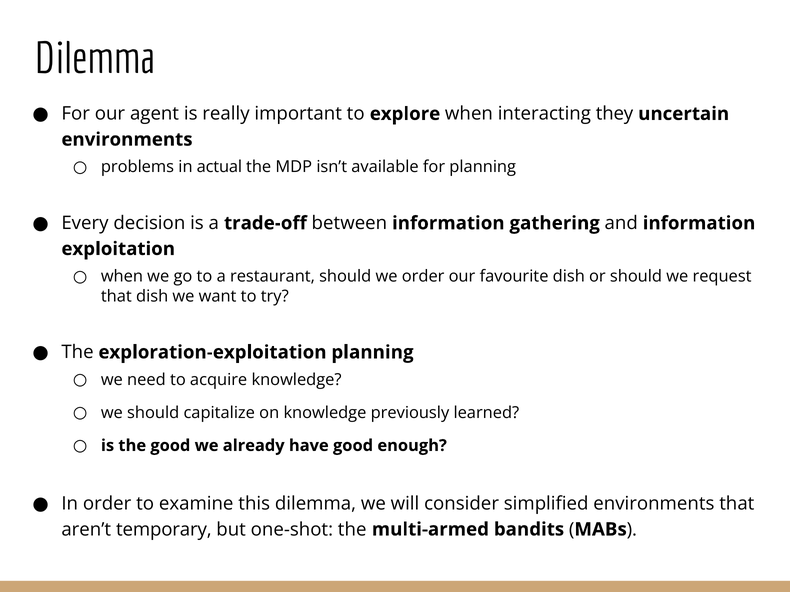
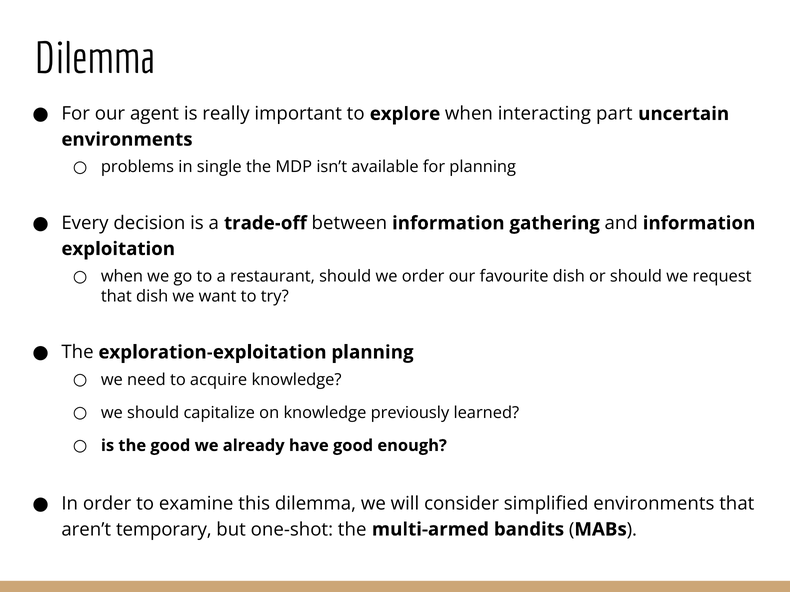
they: they -> part
actual: actual -> single
